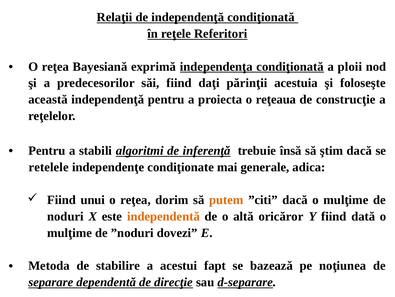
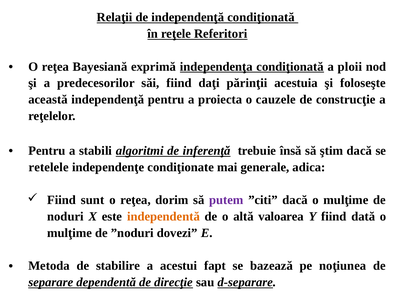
reţeaua: reţeaua -> cauzele
unui: unui -> sunt
putem colour: orange -> purple
oricăror: oricăror -> valoarea
